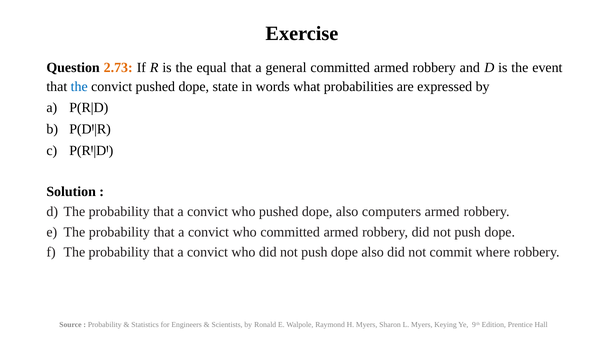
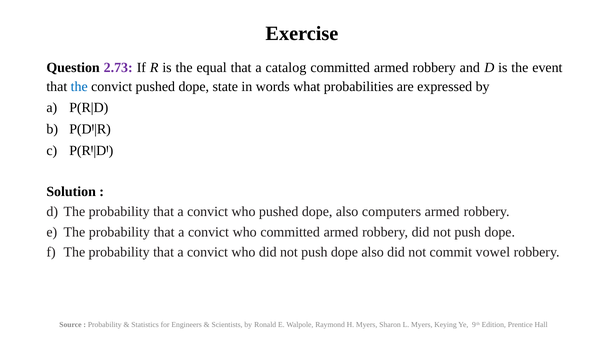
2.73 colour: orange -> purple
general: general -> catalog
where: where -> vowel
